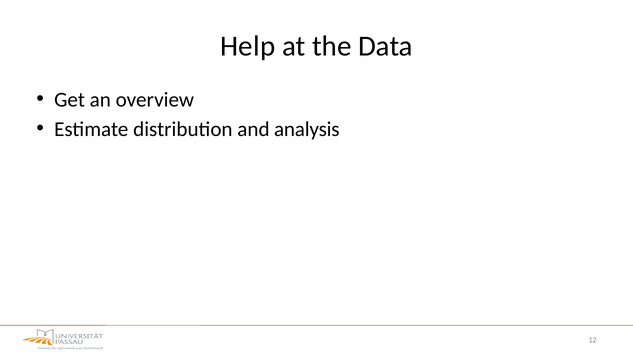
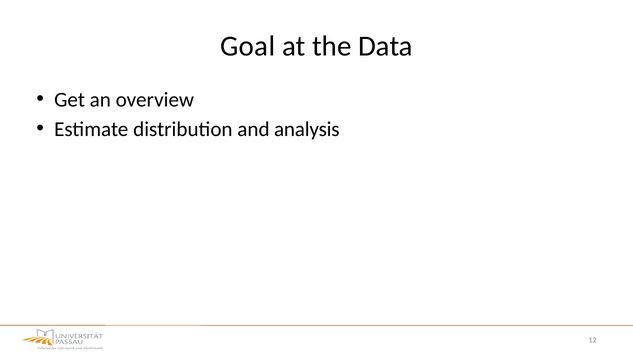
Help: Help -> Goal
